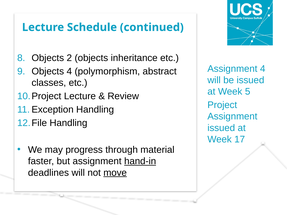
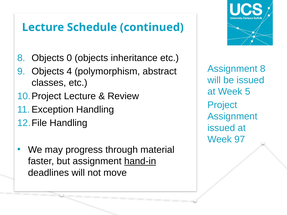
2: 2 -> 0
Assignment 4: 4 -> 8
17: 17 -> 97
move underline: present -> none
